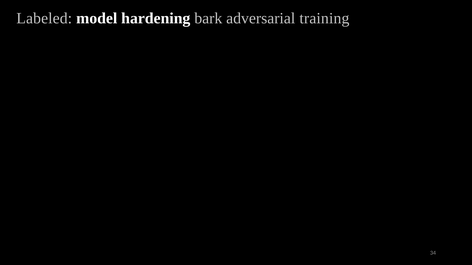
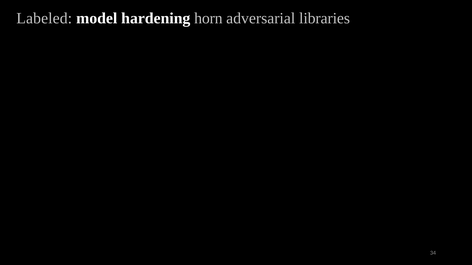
bark: bark -> horn
training: training -> libraries
